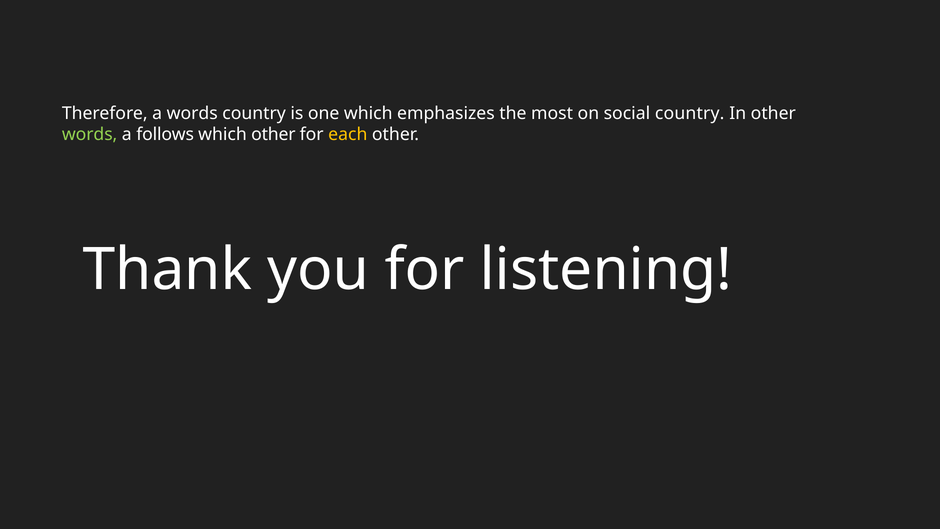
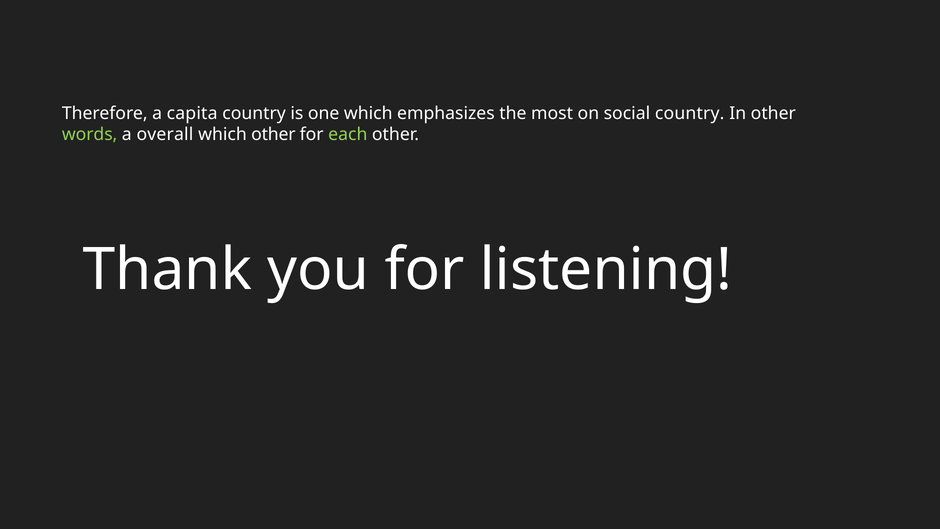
a words: words -> capita
follows: follows -> overall
each colour: yellow -> light green
